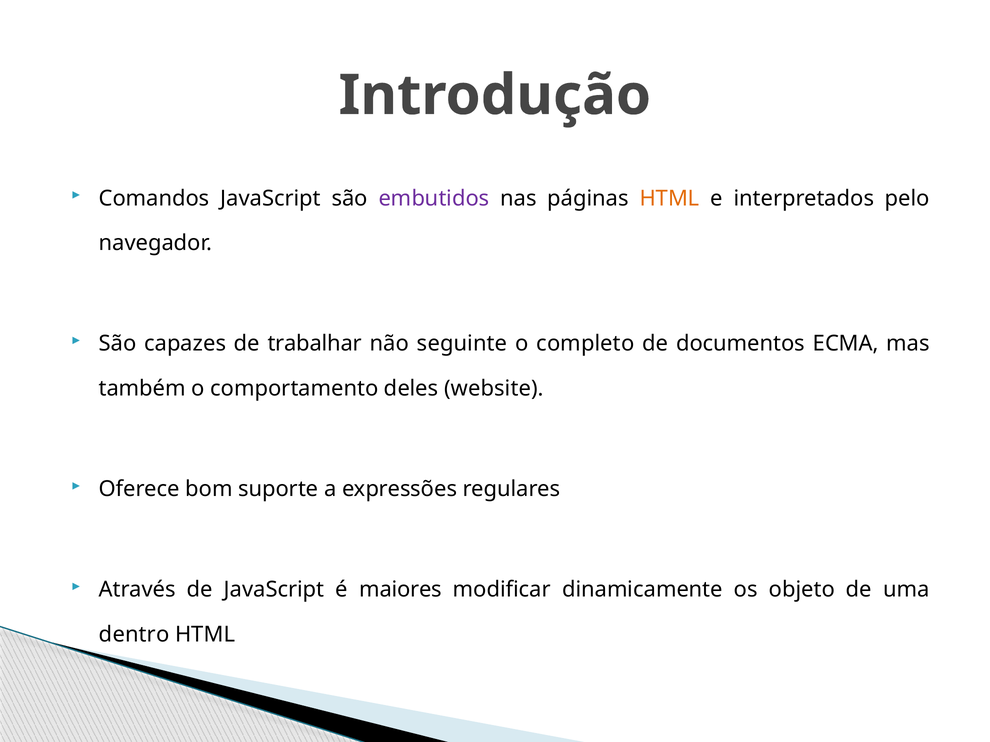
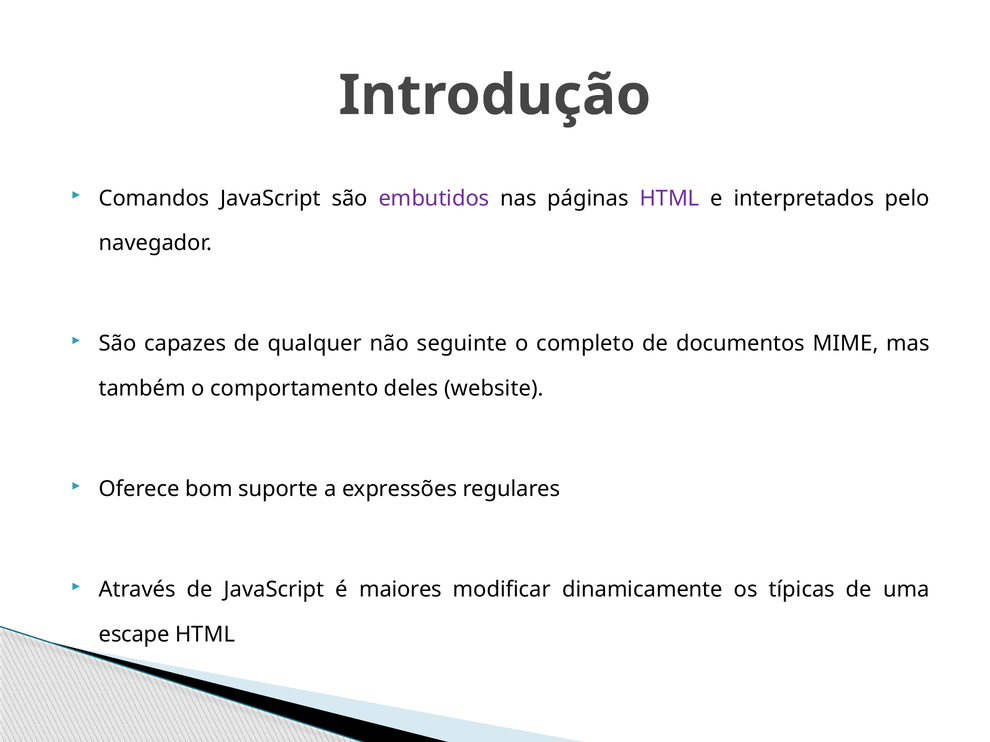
HTML at (670, 198) colour: orange -> purple
trabalhar: trabalhar -> qualquer
ECMA: ECMA -> MIME
objeto: objeto -> típicas
dentro: dentro -> escape
